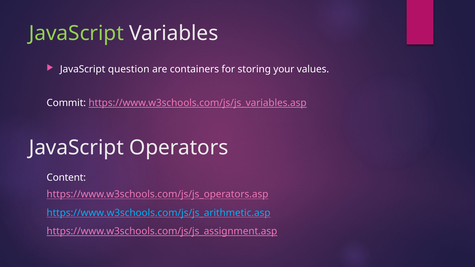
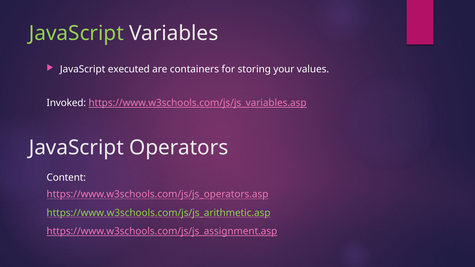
question: question -> executed
Commit: Commit -> Invoked
https://www.w3schools.com/js/js_arithmetic.asp colour: light blue -> light green
